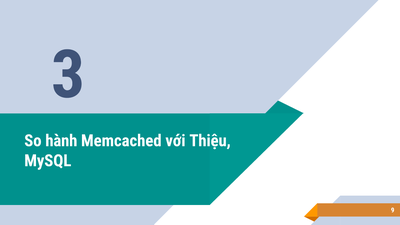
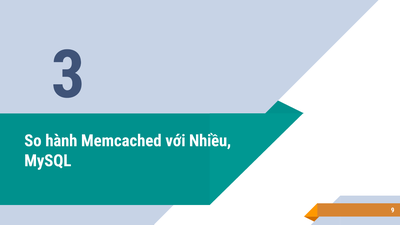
Thiệu: Thiệu -> Nhiều
